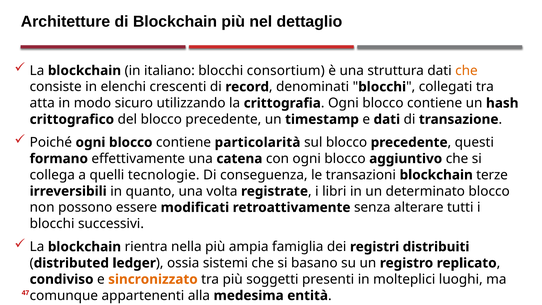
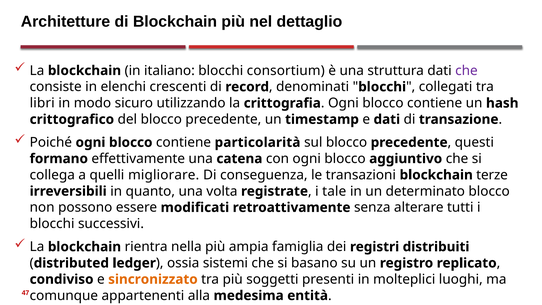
che at (466, 71) colour: orange -> purple
atta: atta -> libri
tecnologie: tecnologie -> migliorare
libri: libri -> tale
